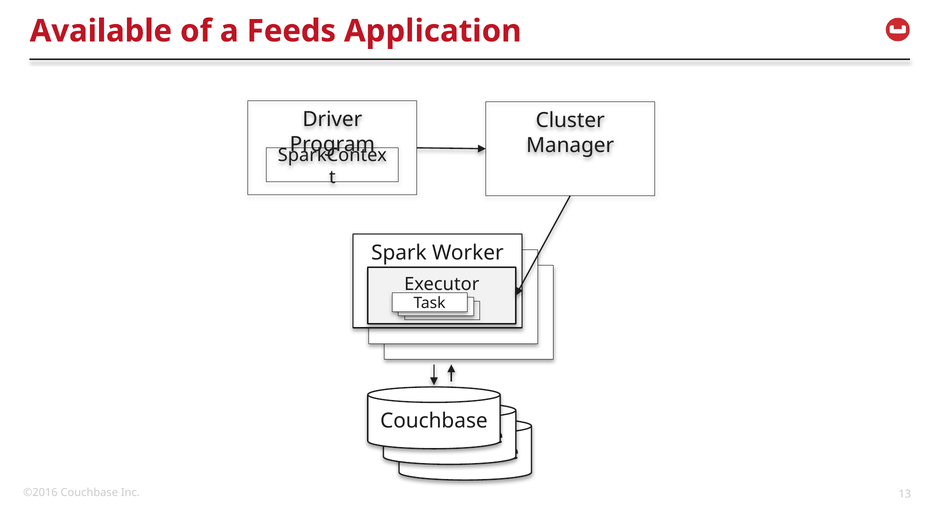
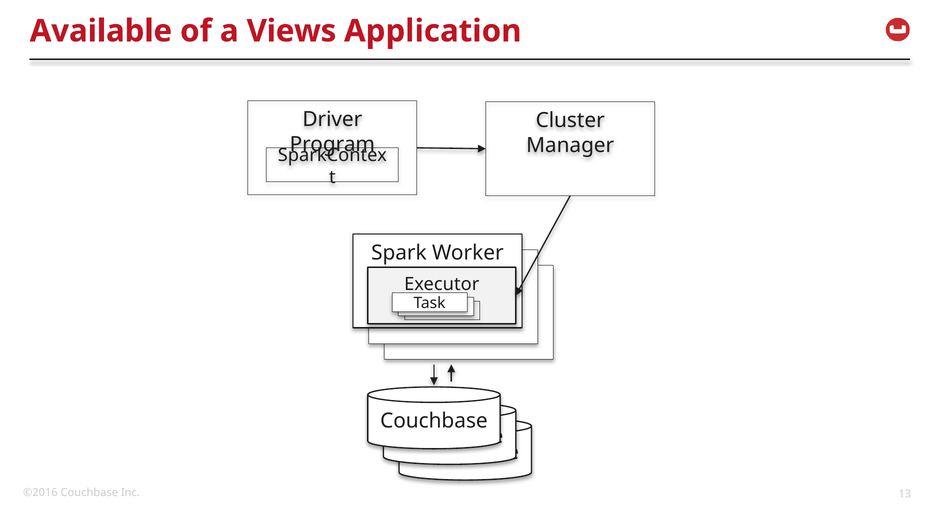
Feeds: Feeds -> Views
